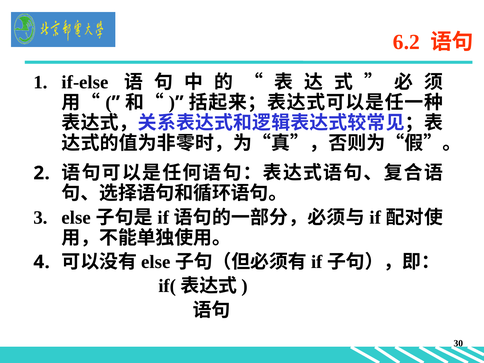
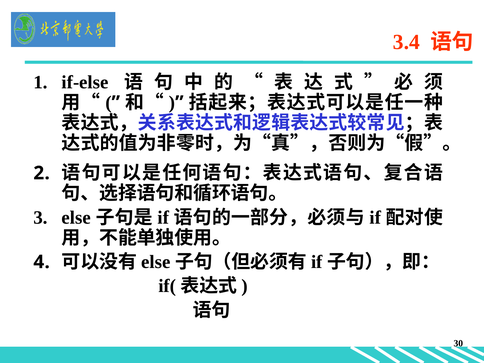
6.2: 6.2 -> 3.4
